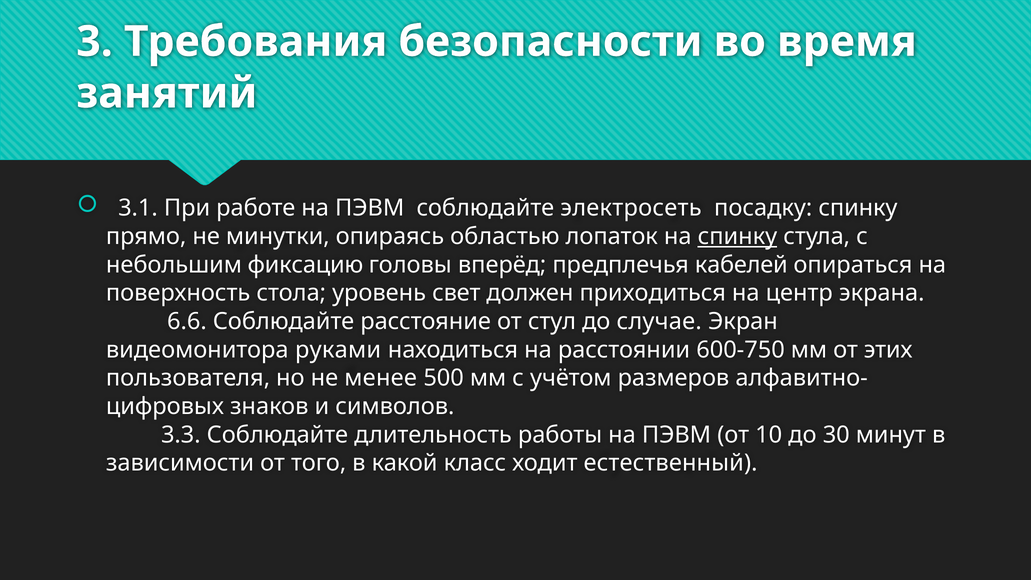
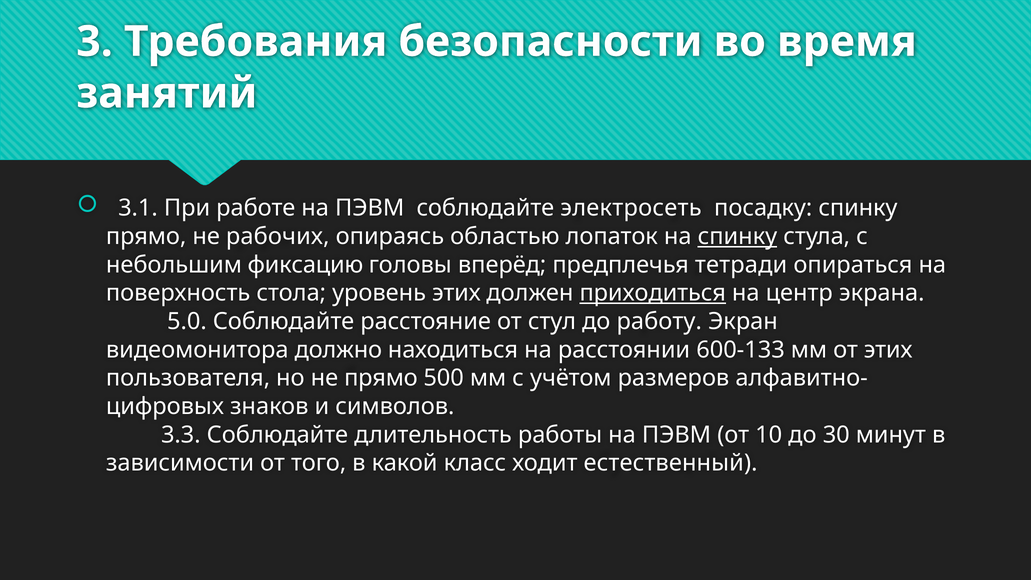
минутки: минутки -> рабочих
кабелей: кабелей -> тетради
уровень свет: свет -> этих
приходиться underline: none -> present
6.6: 6.6 -> 5.0
случае: случае -> работу
руками: руками -> должно
600-750: 600-750 -> 600-133
не менее: менее -> прямо
